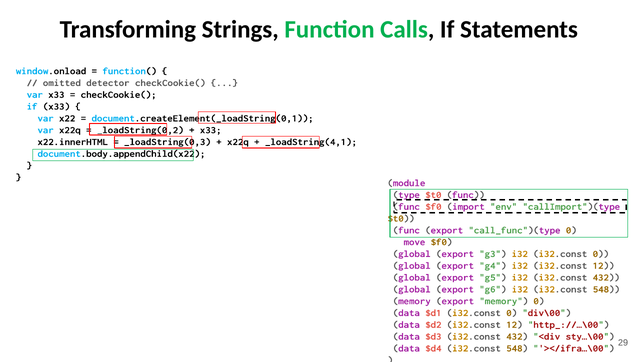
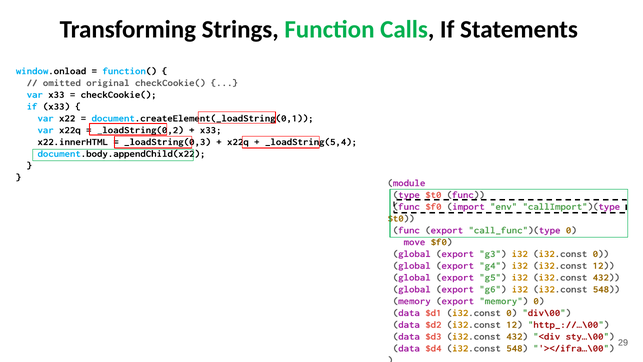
detector: detector -> original
_loadString(4,1: _loadString(4,1 -> _loadString(5,4
